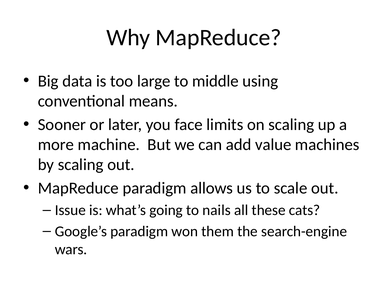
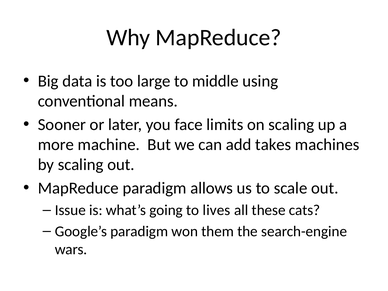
value: value -> takes
nails: nails -> lives
